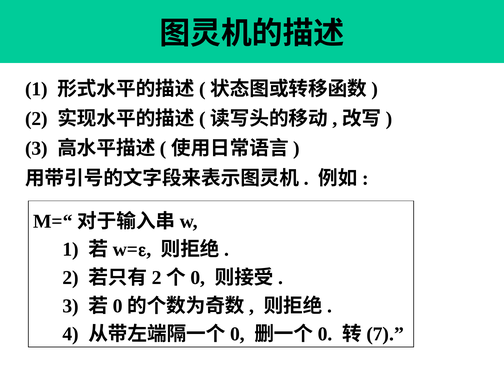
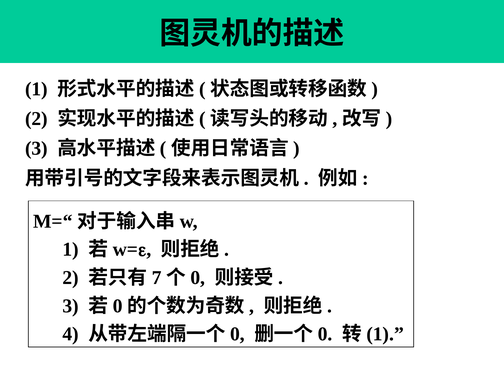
2 at (157, 278): 2 -> 7
7 at (385, 334): 7 -> 1
